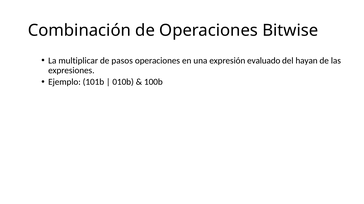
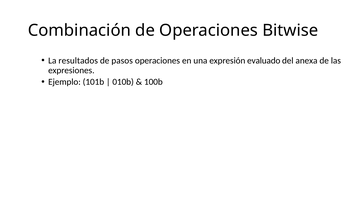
multiplicar: multiplicar -> resultados
hayan: hayan -> anexa
